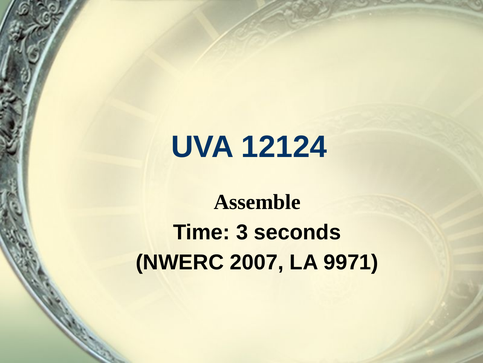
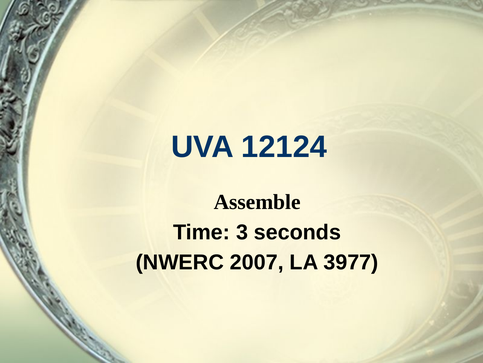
9971: 9971 -> 3977
